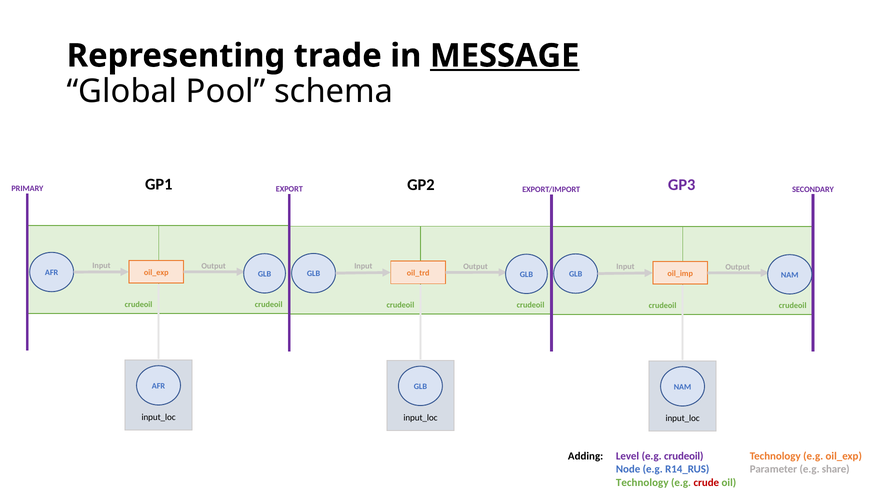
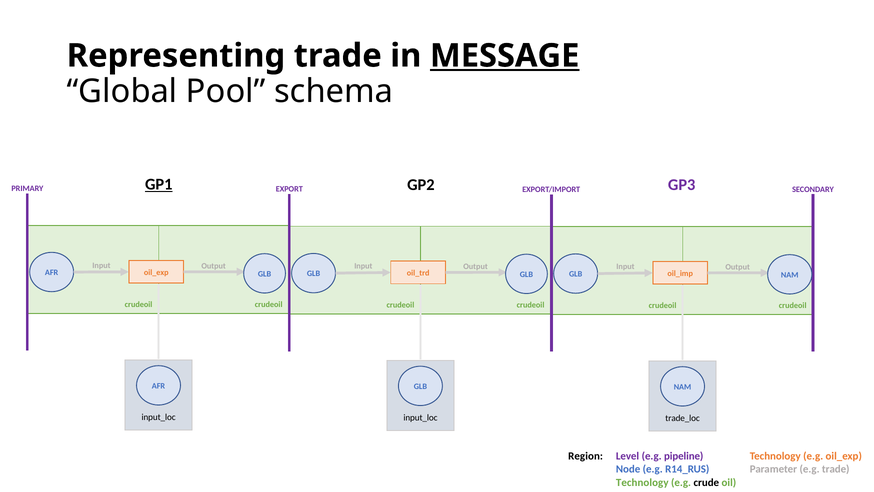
GP1 underline: none -> present
input_loc at (683, 418): input_loc -> trade_loc
Adding: Adding -> Region
e.g crudeoil: crudeoil -> pipeline
e.g share: share -> trade
crude colour: red -> black
